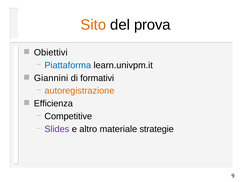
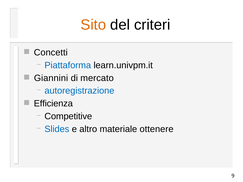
prova: prova -> criteri
Obiettivi: Obiettivi -> Concetti
formativi: formativi -> mercato
autoregistrazione colour: orange -> blue
Slides colour: purple -> blue
strategie: strategie -> ottenere
